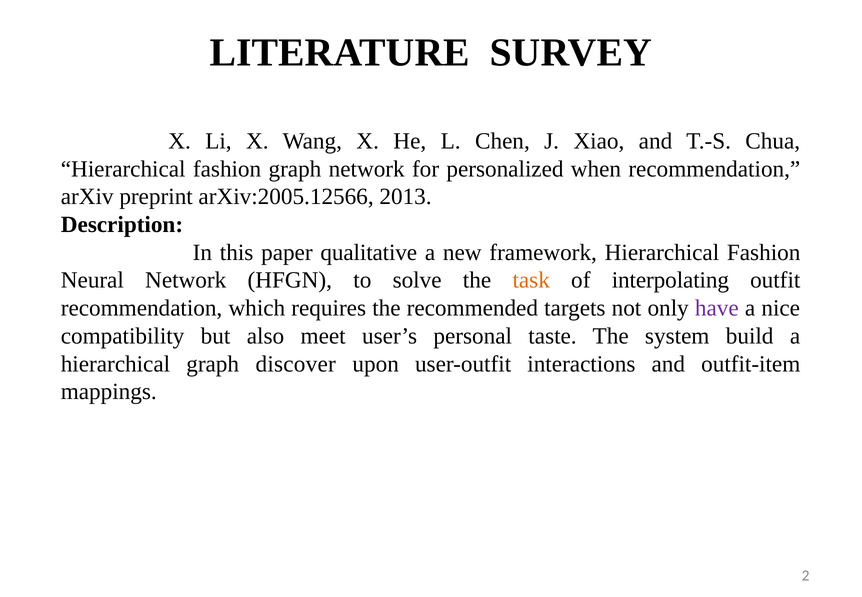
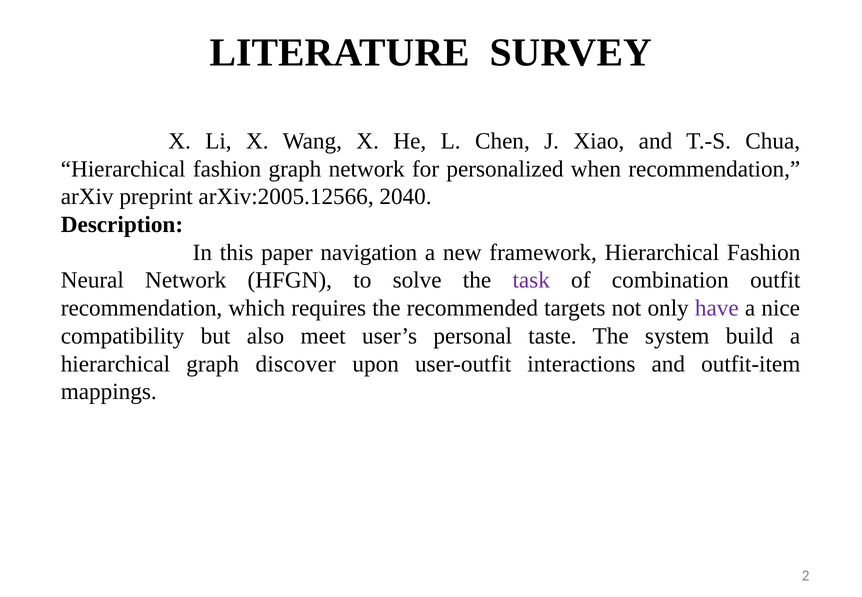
2013: 2013 -> 2040
qualitative: qualitative -> navigation
task colour: orange -> purple
interpolating: interpolating -> combination
